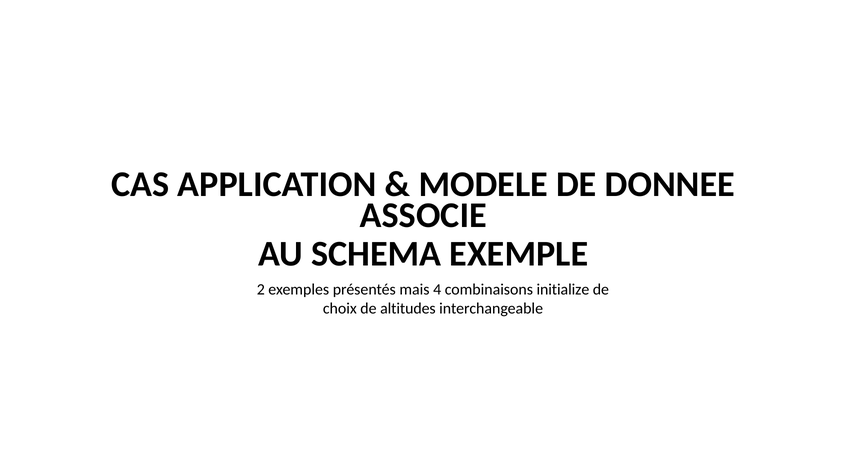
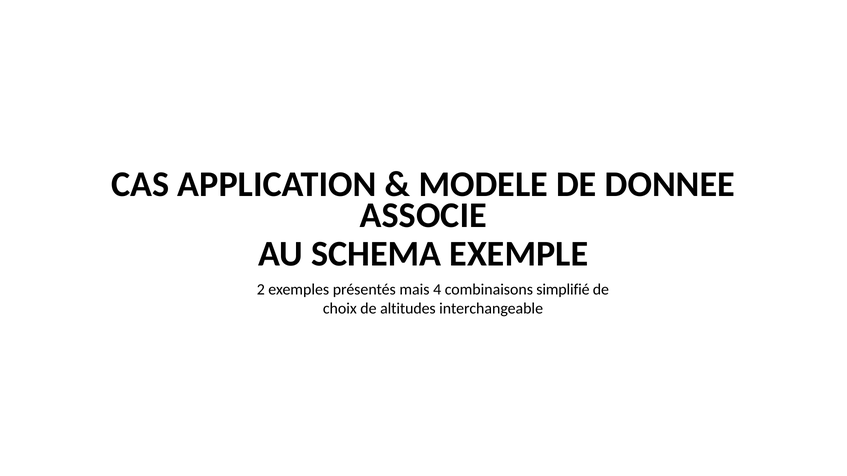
initialize: initialize -> simplifié
